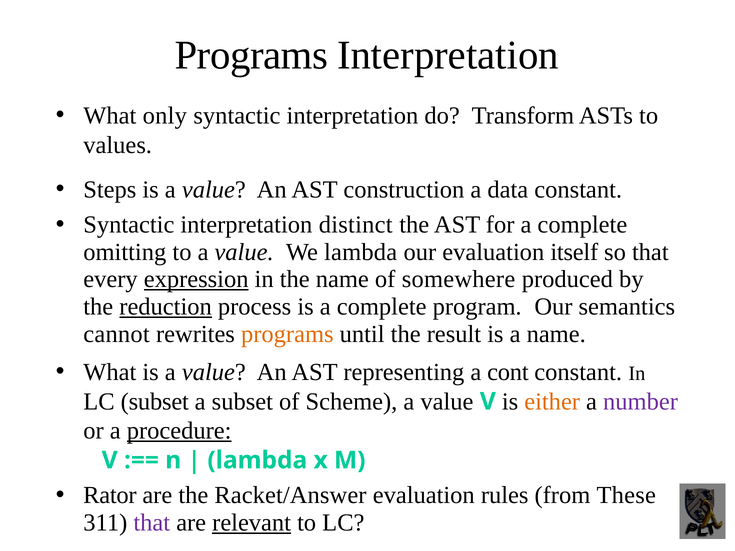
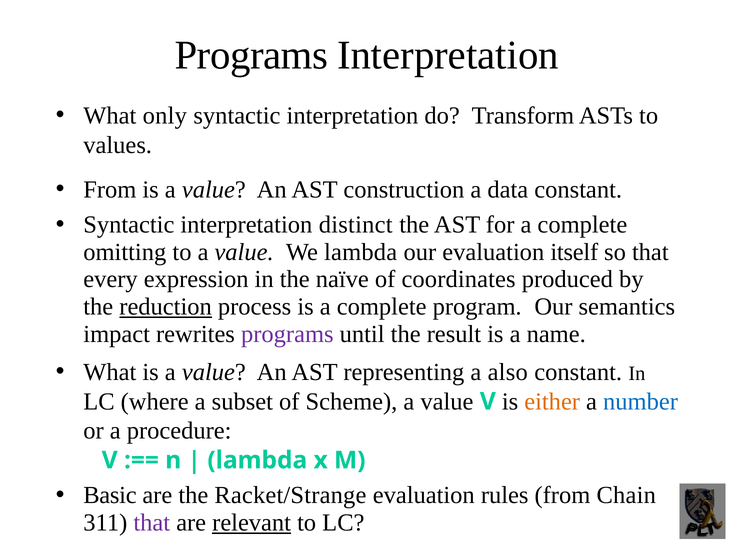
Steps at (110, 190): Steps -> From
expression underline: present -> none
the name: name -> naïve
somewhere: somewhere -> coordinates
cannot: cannot -> impact
programs at (287, 334) colour: orange -> purple
cont: cont -> also
LC subset: subset -> where
number colour: purple -> blue
procedure underline: present -> none
Rator: Rator -> Basic
Racket/Answer: Racket/Answer -> Racket/Strange
These: These -> Chain
